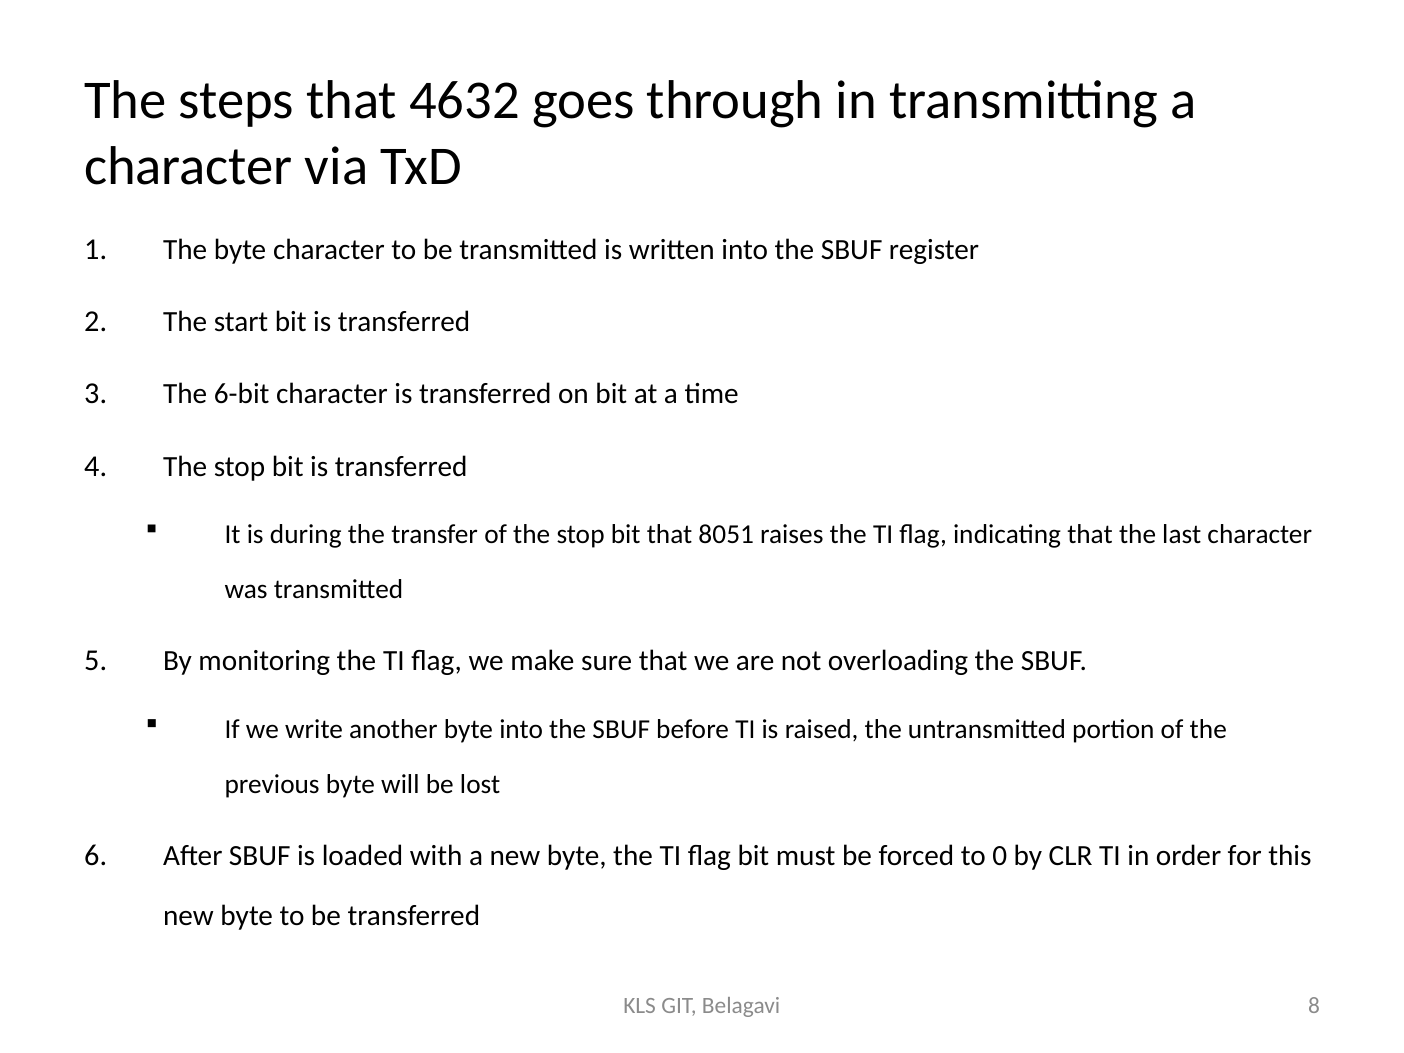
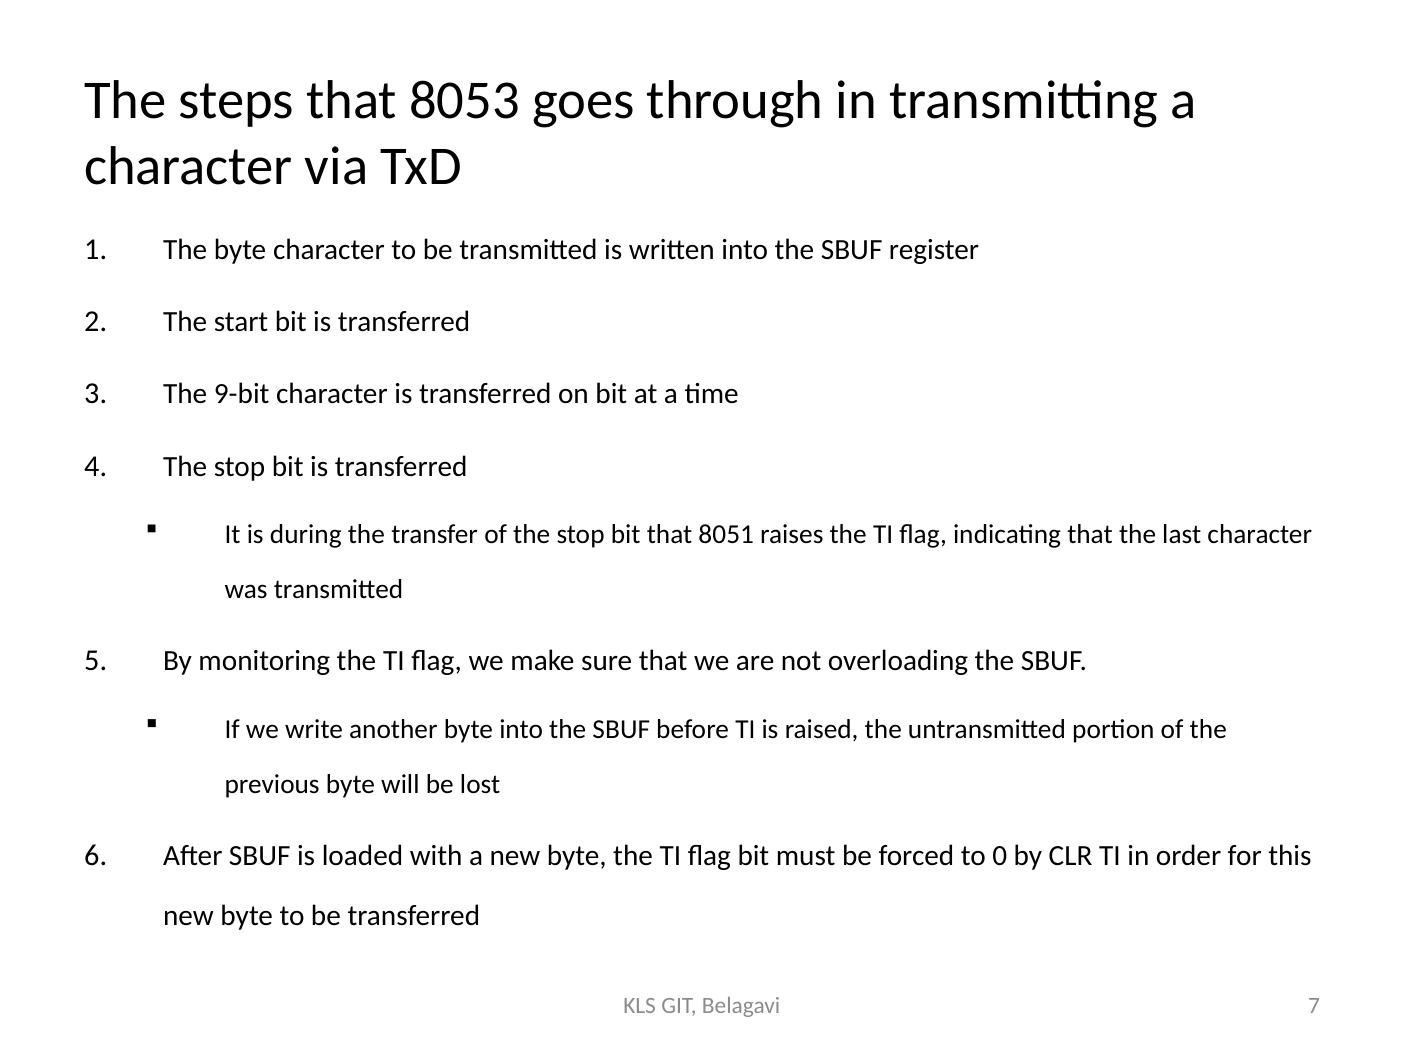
4632: 4632 -> 8053
6-bit: 6-bit -> 9-bit
8: 8 -> 7
